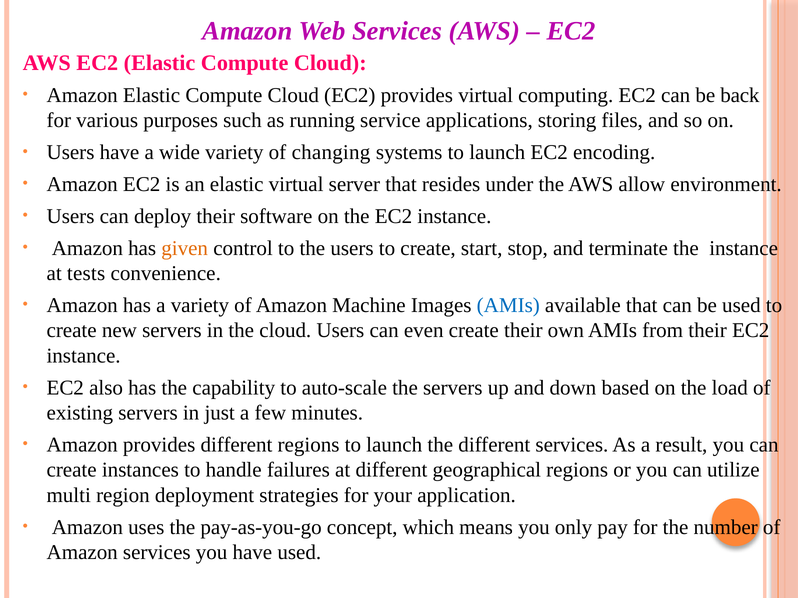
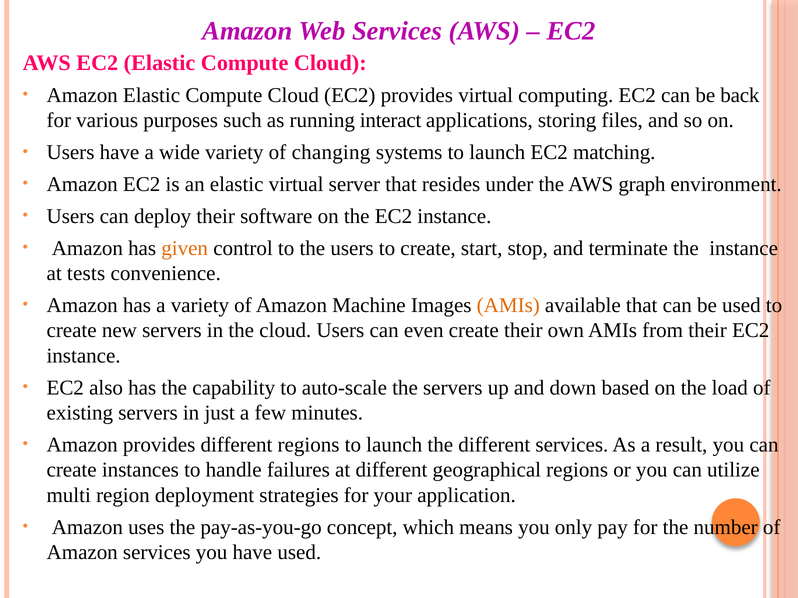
service: service -> interact
encoding: encoding -> matching
allow: allow -> graph
AMIs at (508, 305) colour: blue -> orange
